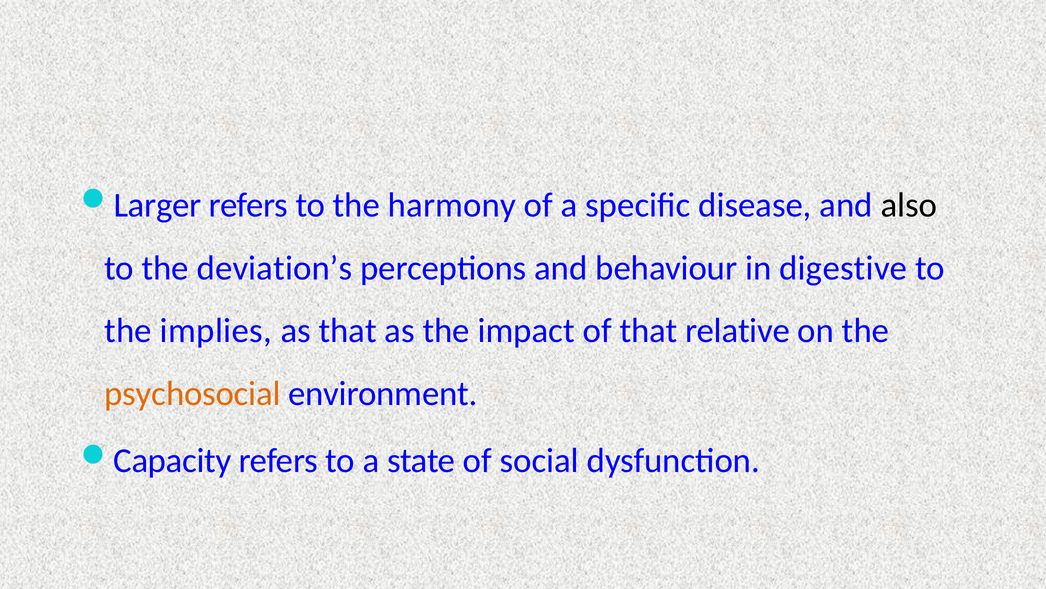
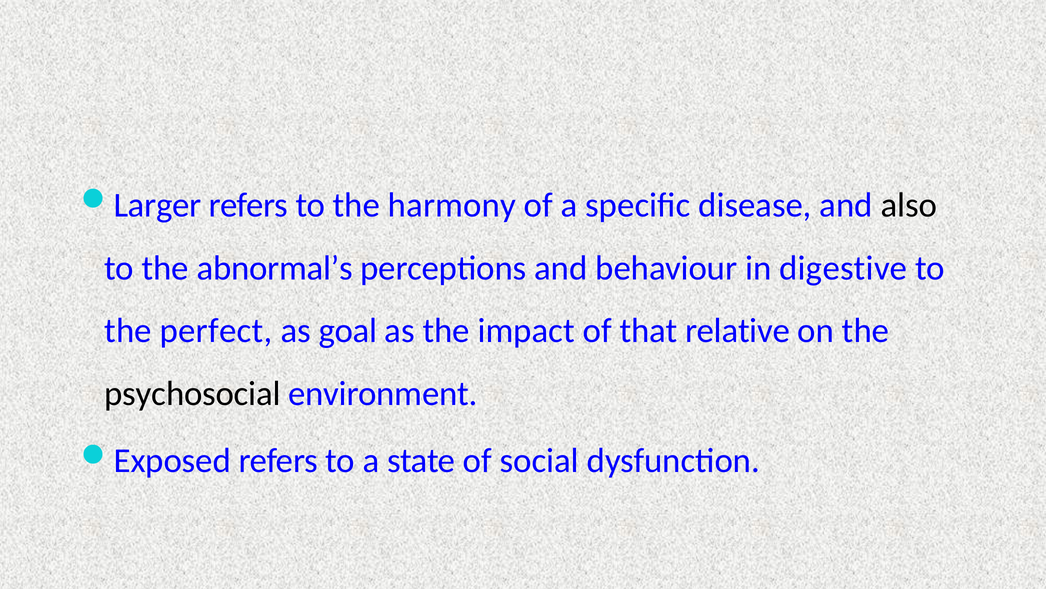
deviation’s: deviation’s -> abnormal’s
implies: implies -> perfect
as that: that -> goal
psychosocial colour: orange -> black
Capacity: Capacity -> Exposed
